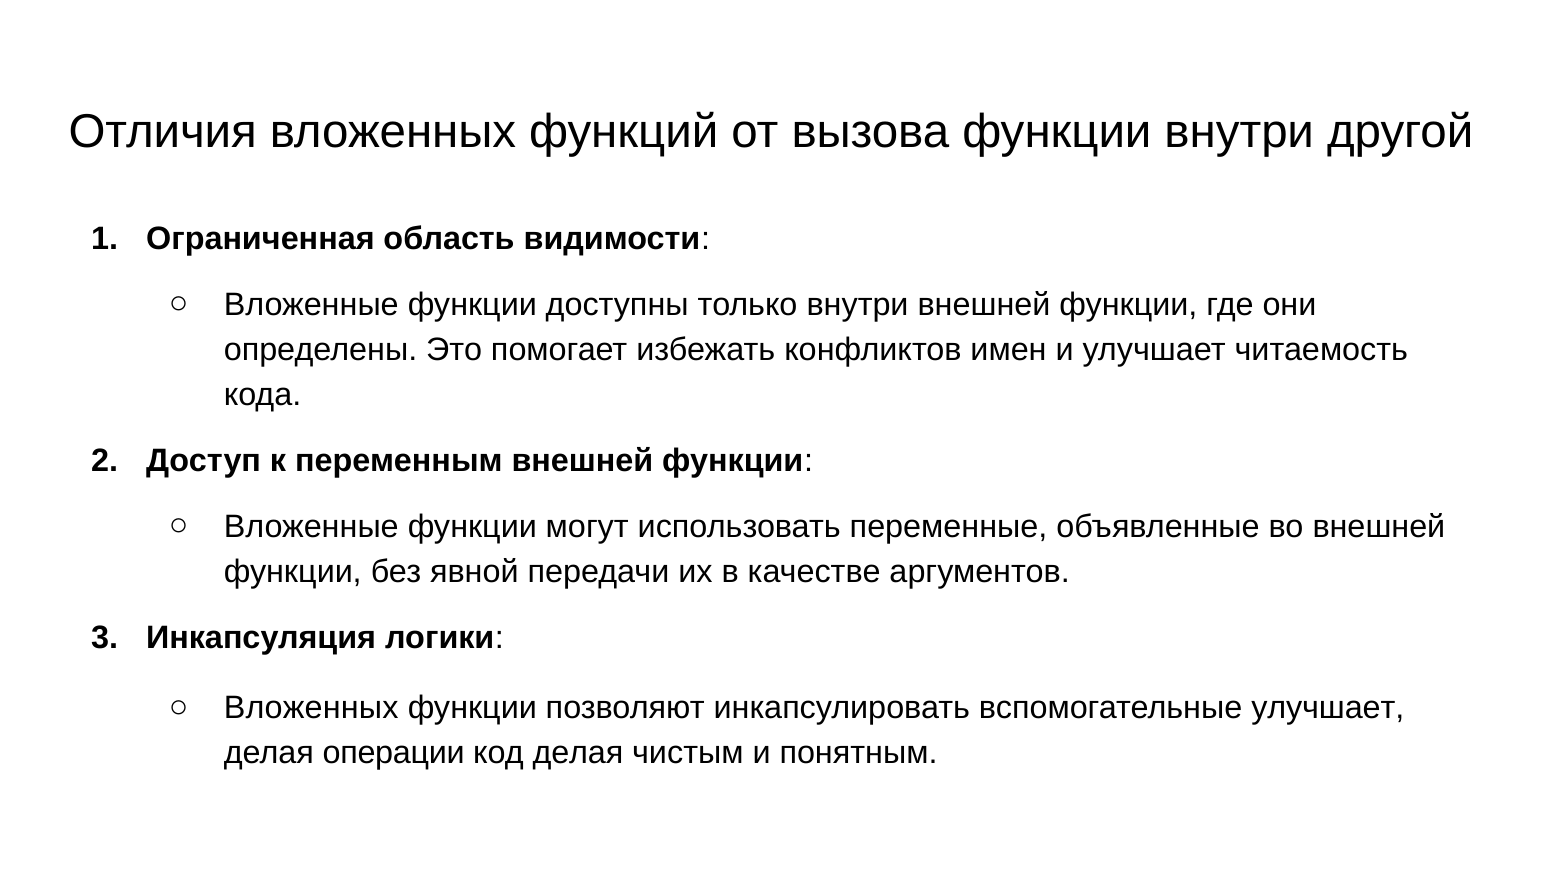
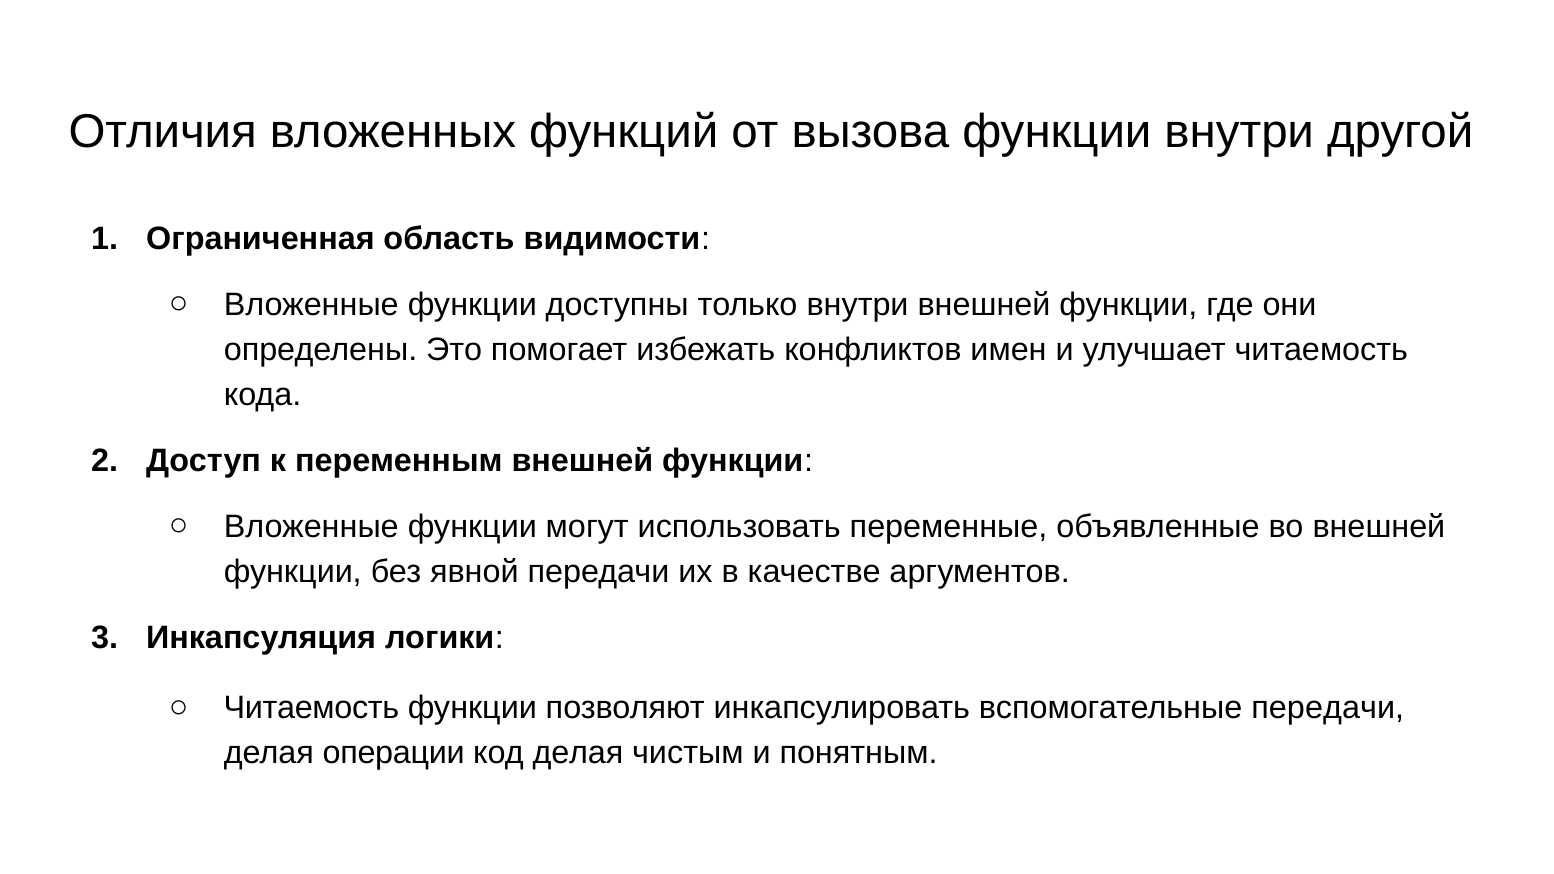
Вложенных at (311, 708): Вложенных -> Читаемость
вспомогательные улучшает: улучшает -> передачи
